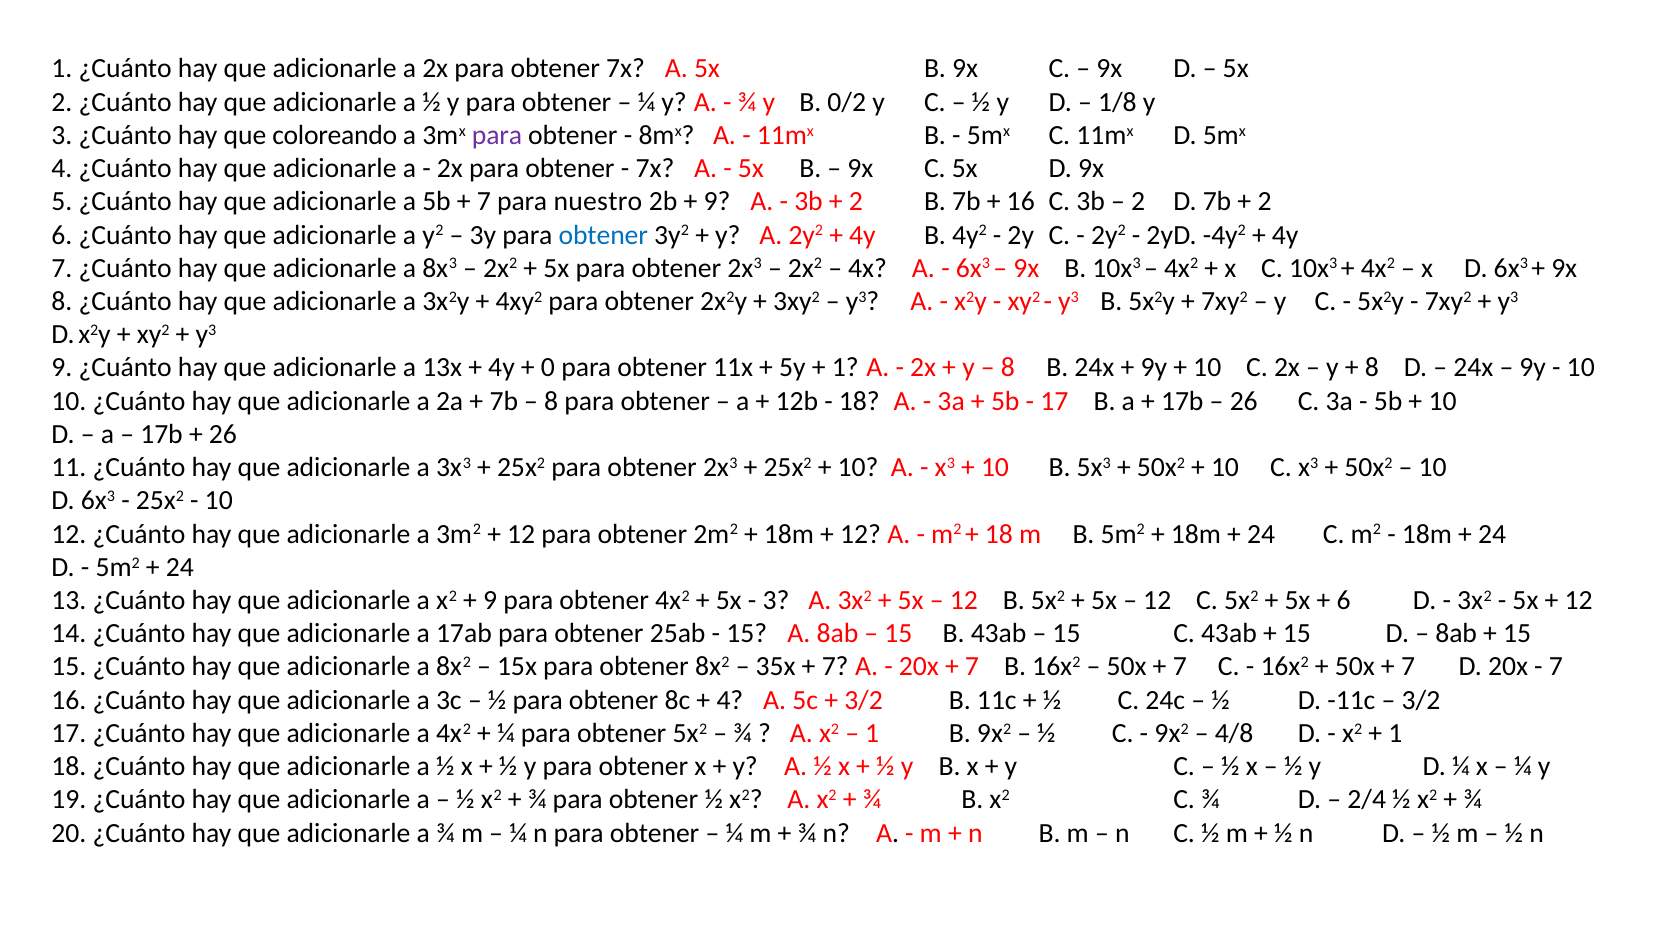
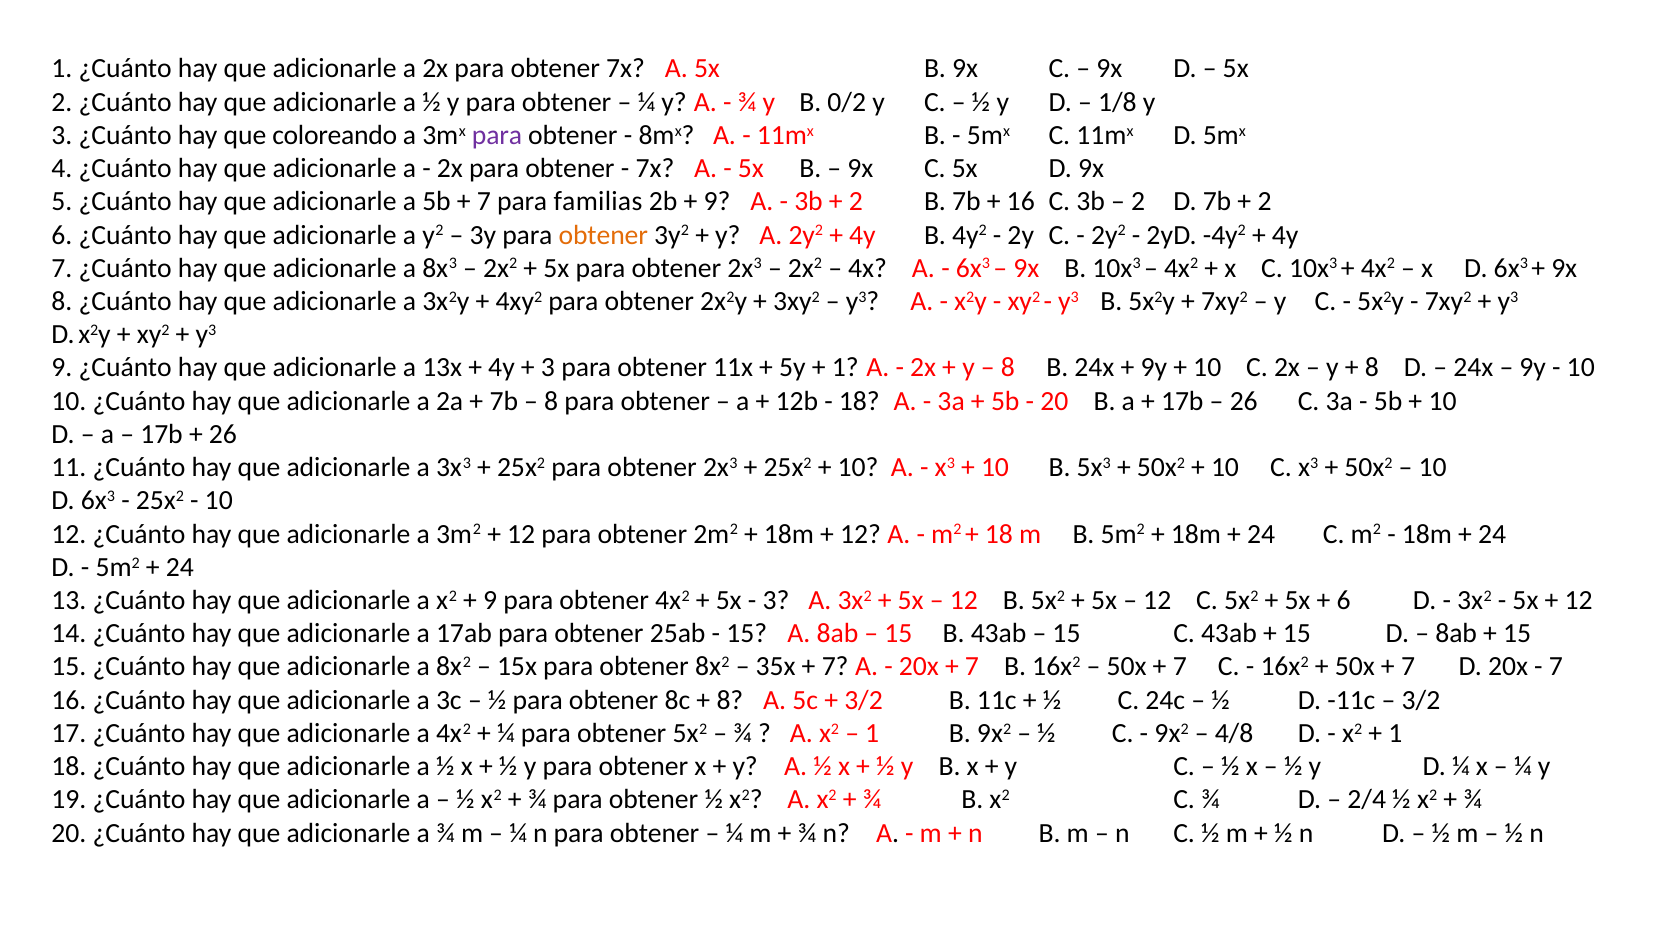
nuestro: nuestro -> familias
obtener at (603, 235) colour: blue -> orange
0 at (548, 368): 0 -> 3
17 at (1054, 401): 17 -> 20
4 at (730, 700): 4 -> 8
